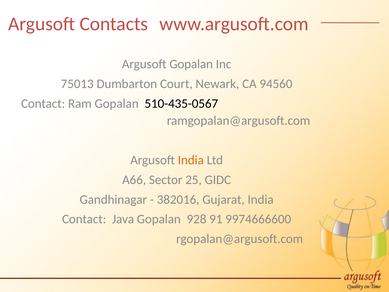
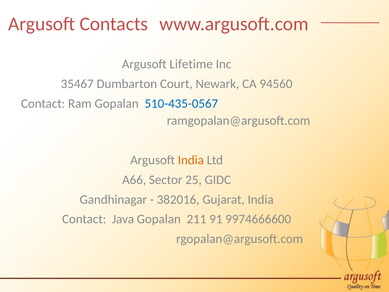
Argusoft Gopalan: Gopalan -> Lifetime
75013: 75013 -> 35467
510-435-0567 colour: black -> blue
928: 928 -> 211
